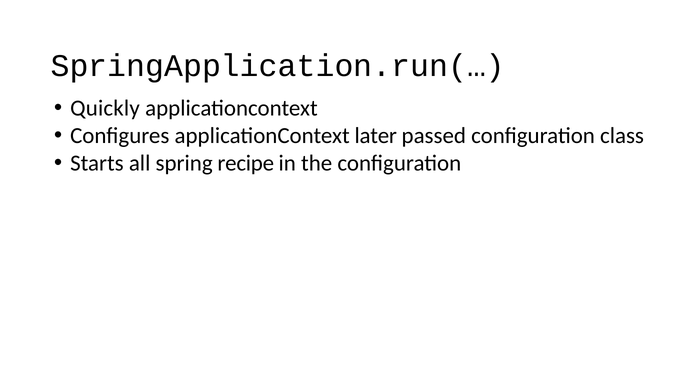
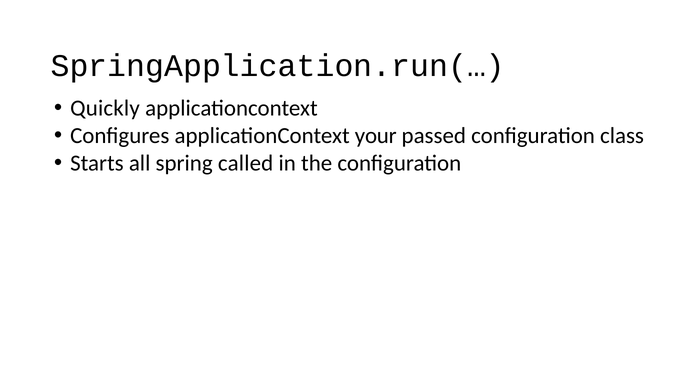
later: later -> your
recipe: recipe -> called
